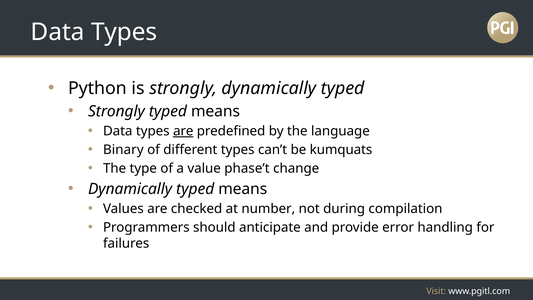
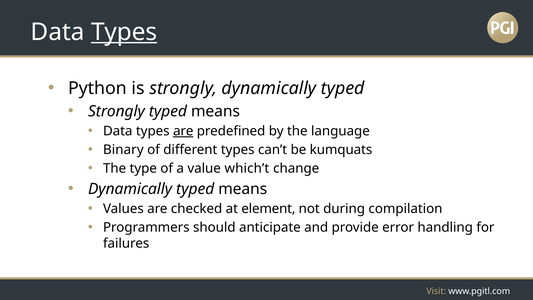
Types at (124, 32) underline: none -> present
phase’t: phase’t -> which’t
number: number -> element
